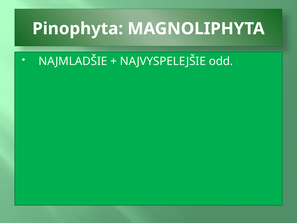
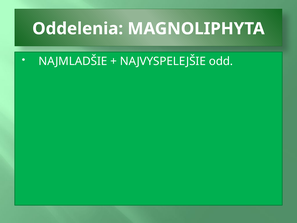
Pinophyta: Pinophyta -> Oddelenia
